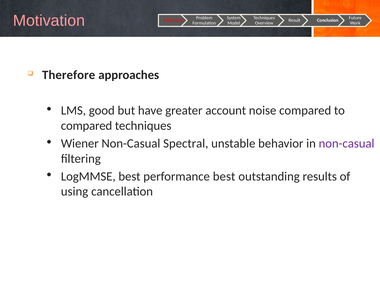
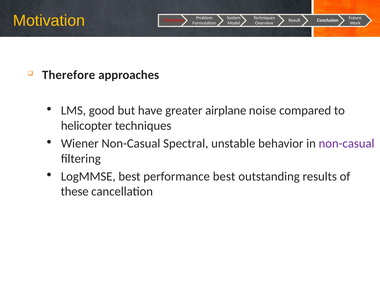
Motivation at (49, 21) colour: pink -> yellow
account: account -> airplane
compared at (87, 126): compared -> helicopter
using: using -> these
